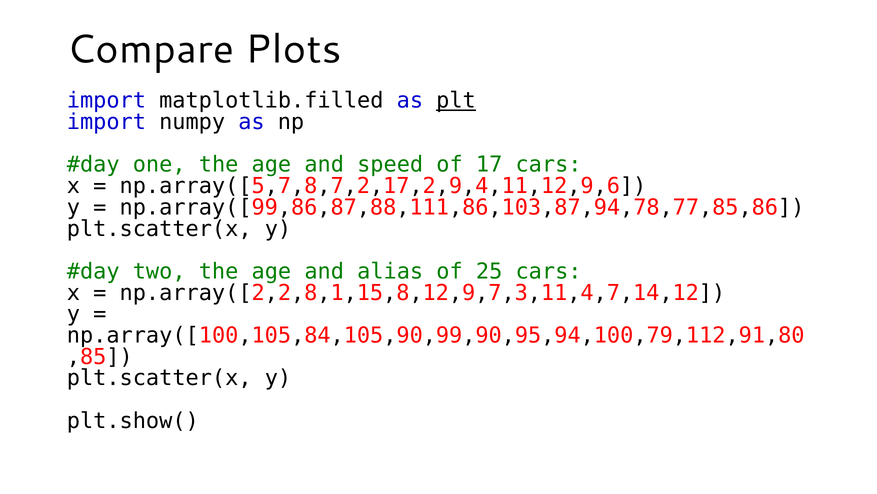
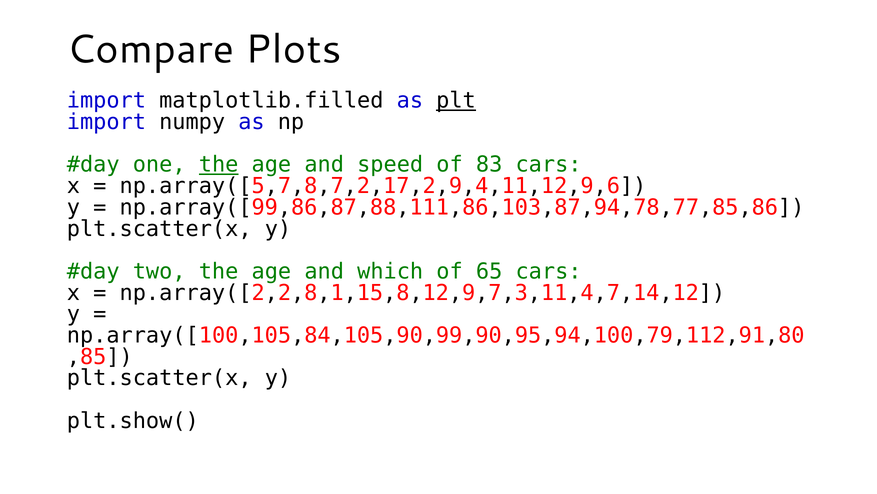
the at (219, 165) underline: none -> present
17: 17 -> 83
alias: alias -> which
25: 25 -> 65
